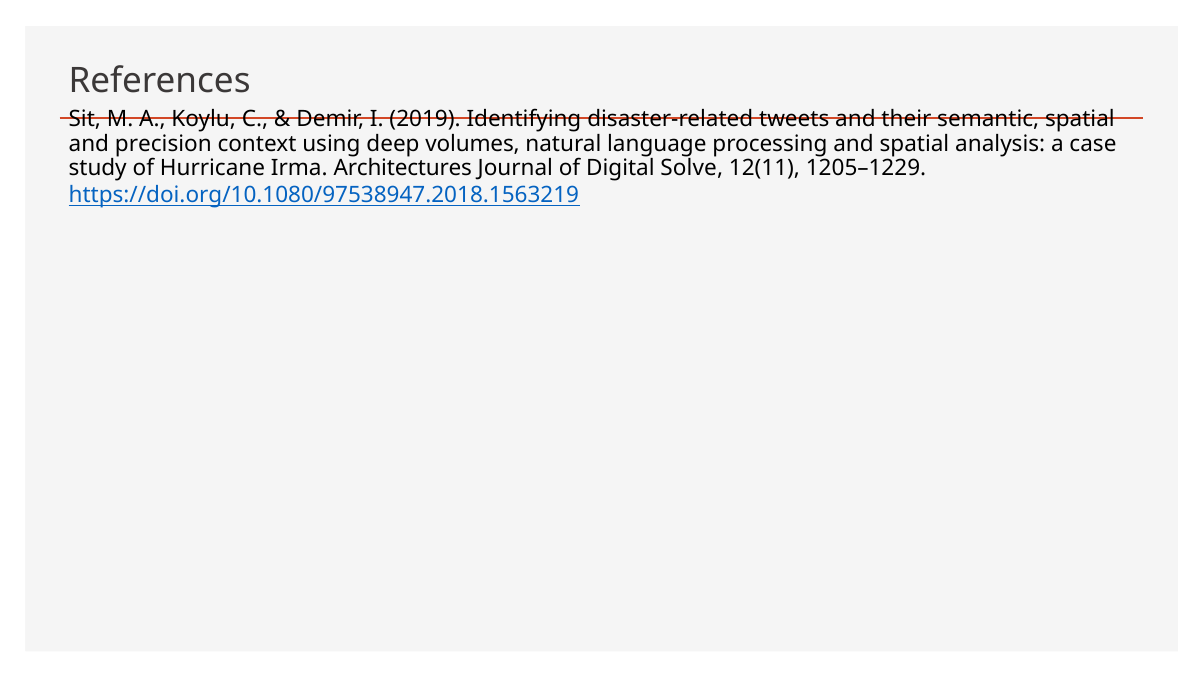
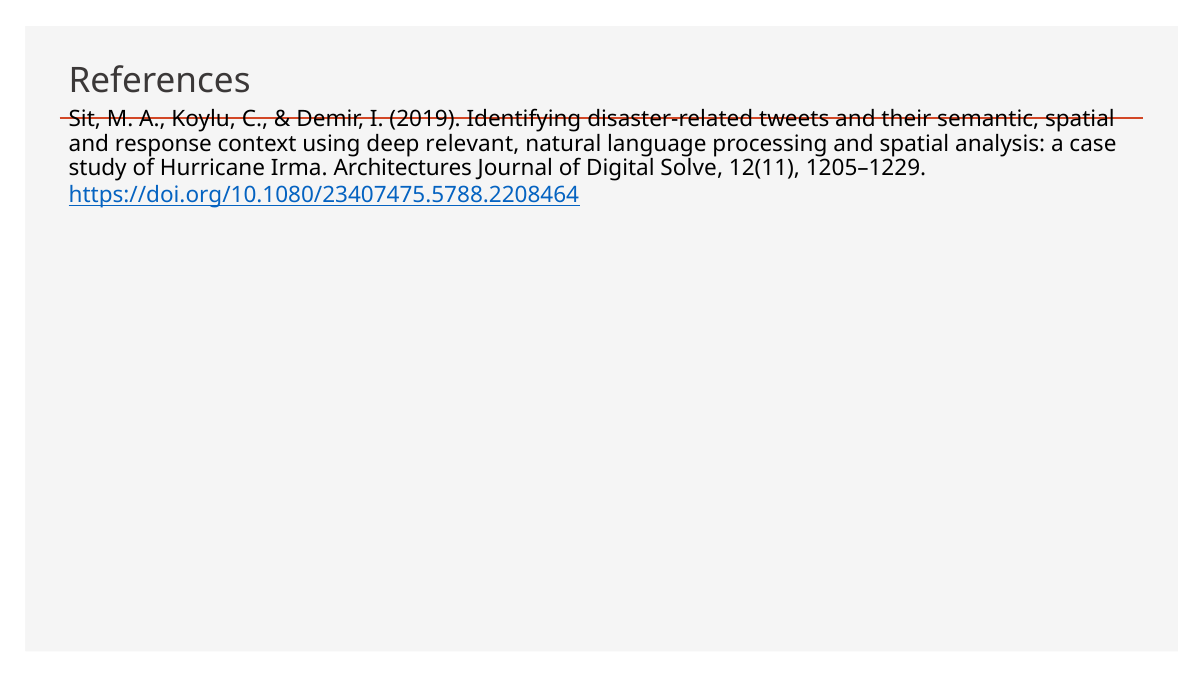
precision: precision -> response
volumes: volumes -> relevant
https://doi.org/10.1080/97538947.2018.1563219: https://doi.org/10.1080/97538947.2018.1563219 -> https://doi.org/10.1080/23407475.5788.2208464
